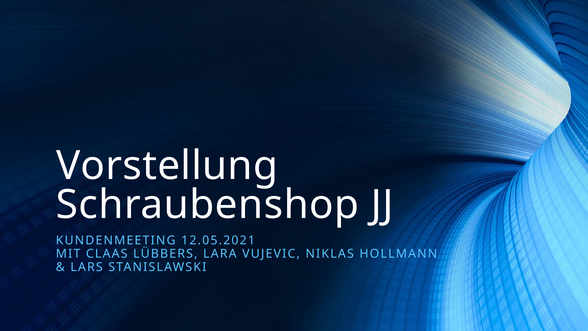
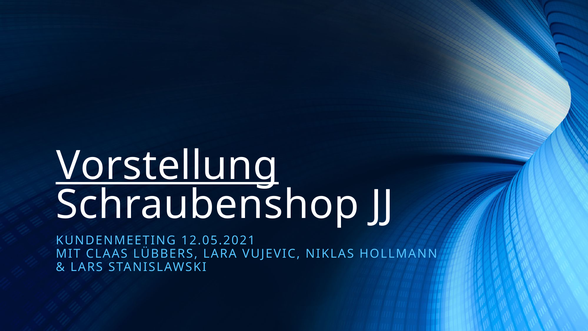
Vorstellung underline: none -> present
